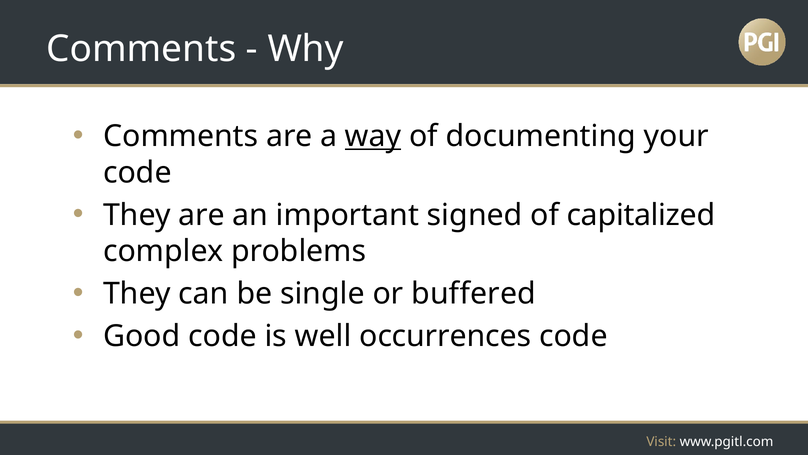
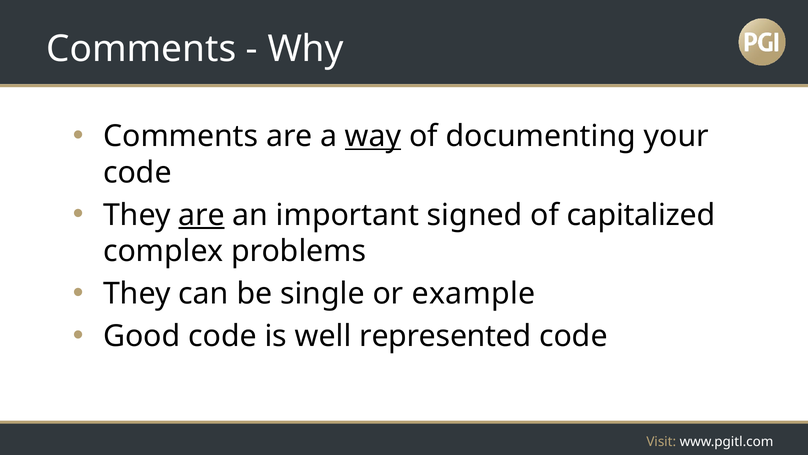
are at (202, 215) underline: none -> present
buffered: buffered -> example
occurrences: occurrences -> represented
